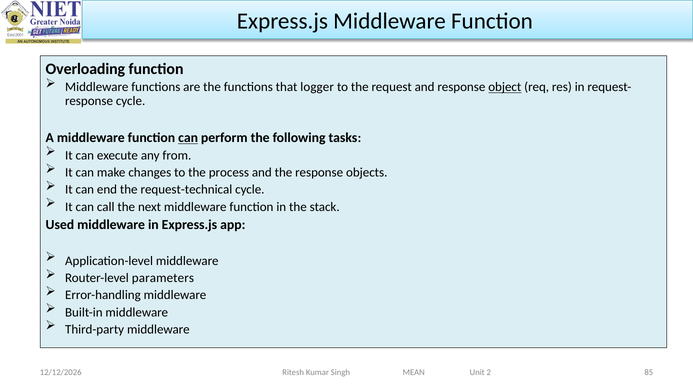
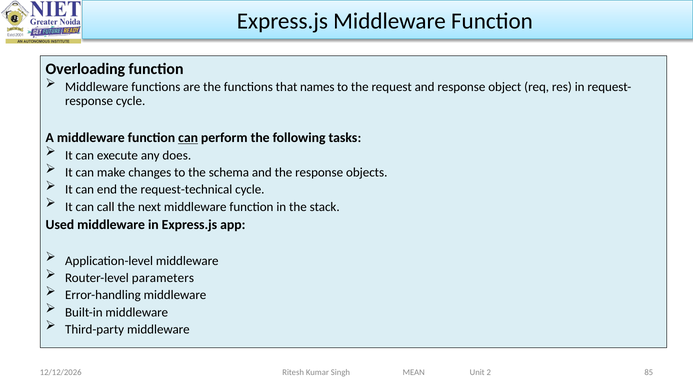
logger: logger -> names
object underline: present -> none
from: from -> does
process: process -> schema
